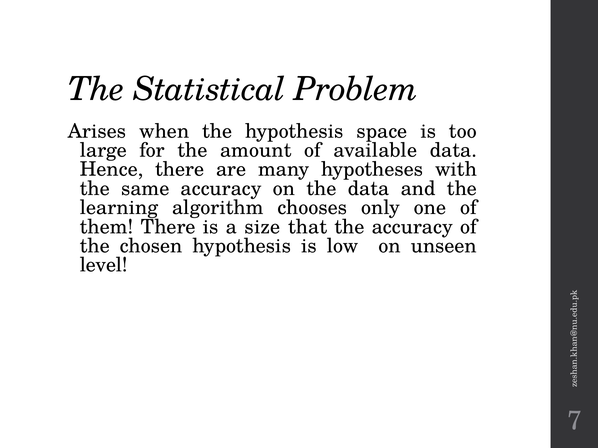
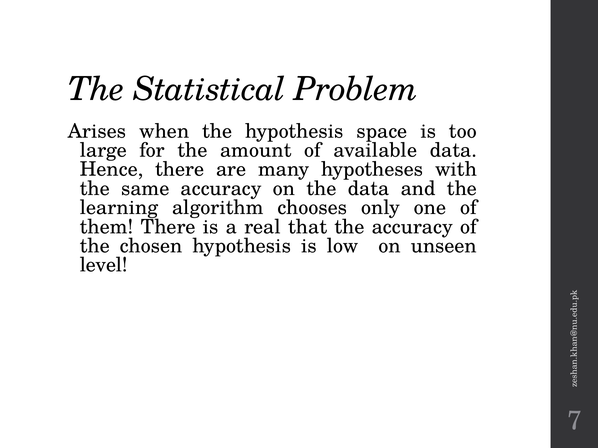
size: size -> real
